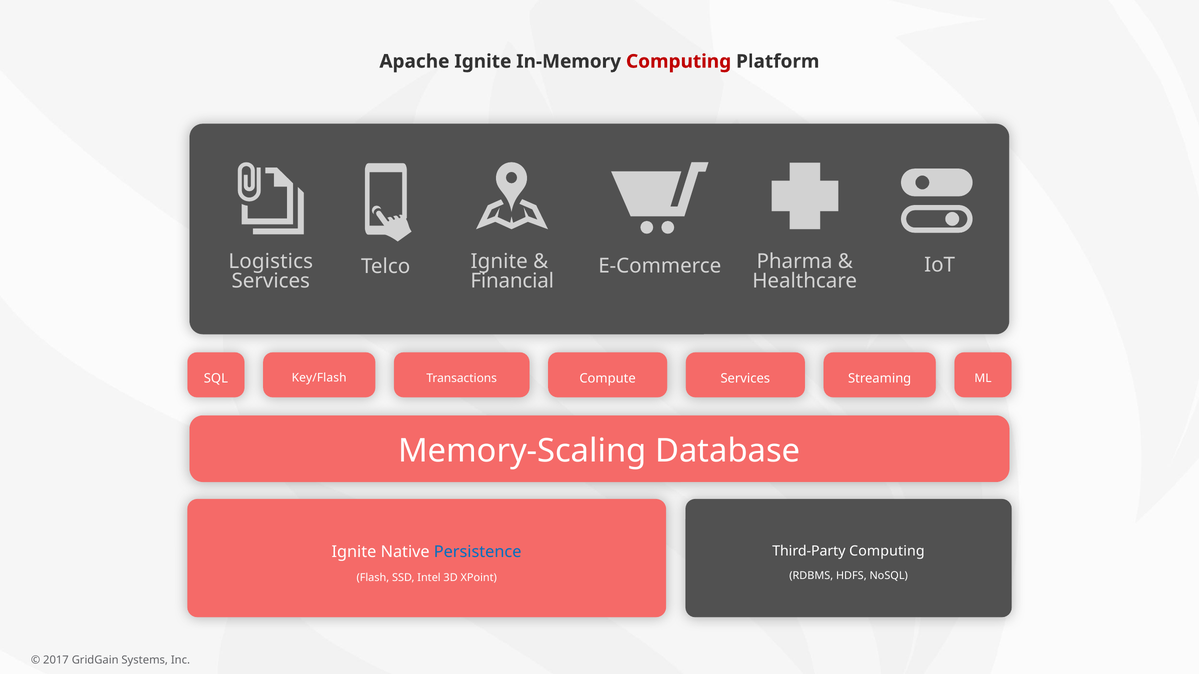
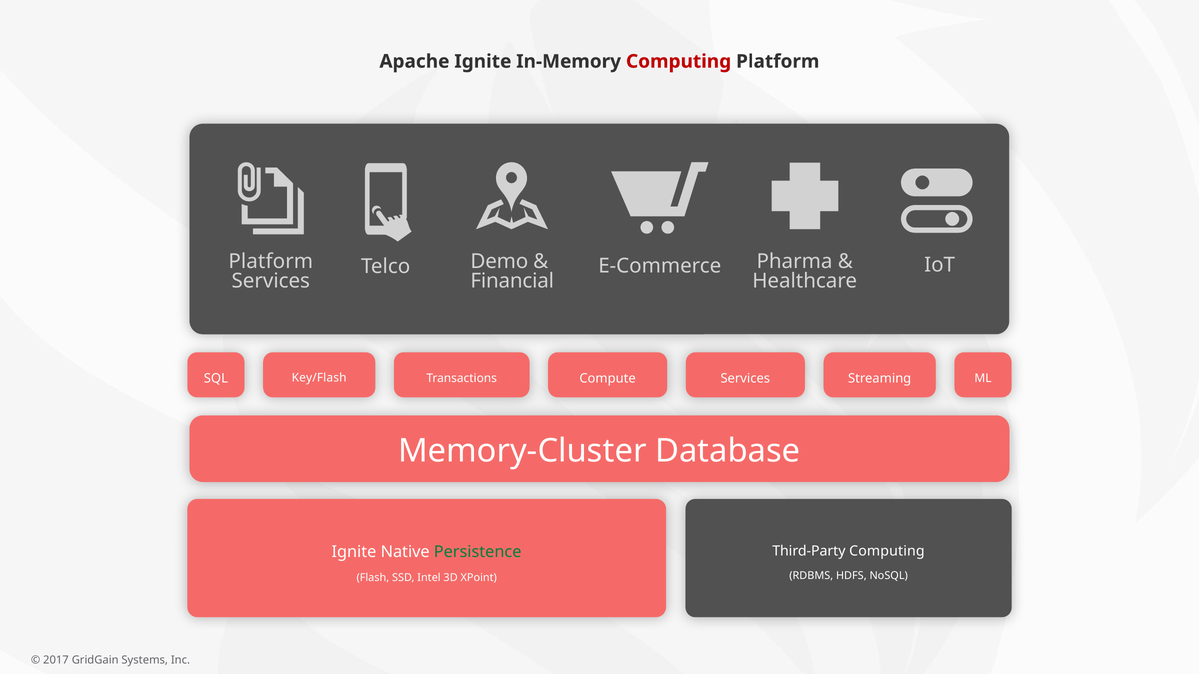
Logistics at (271, 261): Logistics -> Platform
Ignite at (499, 261): Ignite -> Demo
Memory-Scaling: Memory-Scaling -> Memory-Cluster
Persistence colour: blue -> green
